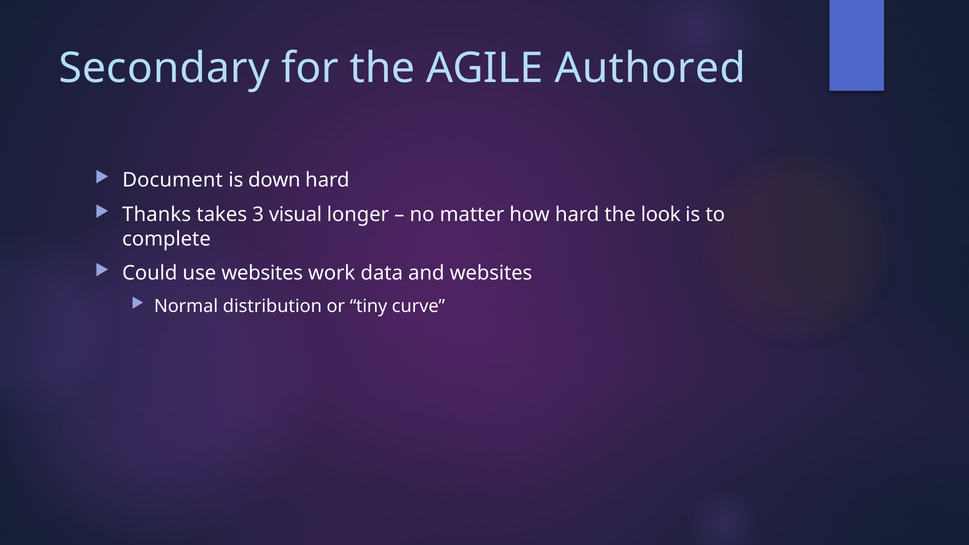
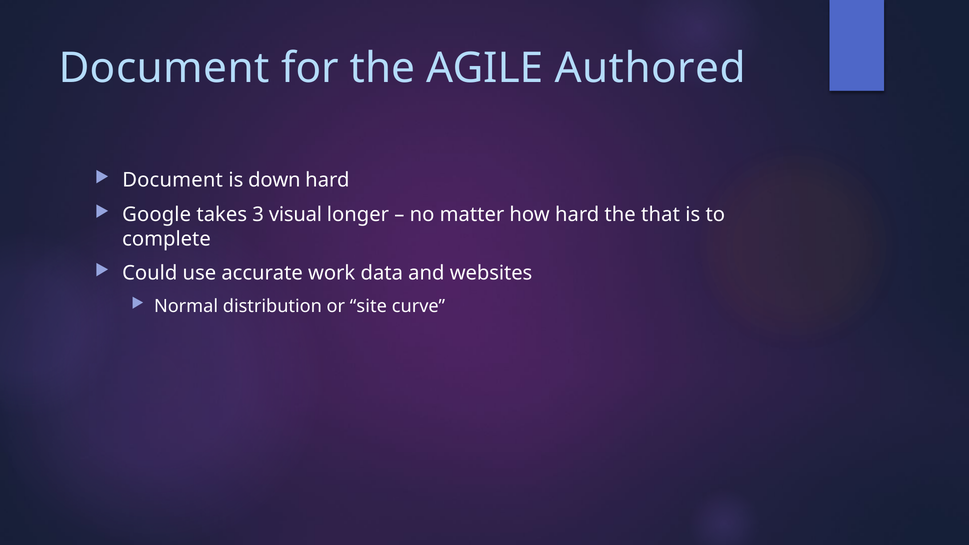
Secondary at (164, 68): Secondary -> Document
Thanks: Thanks -> Google
look: look -> that
use websites: websites -> accurate
tiny: tiny -> site
